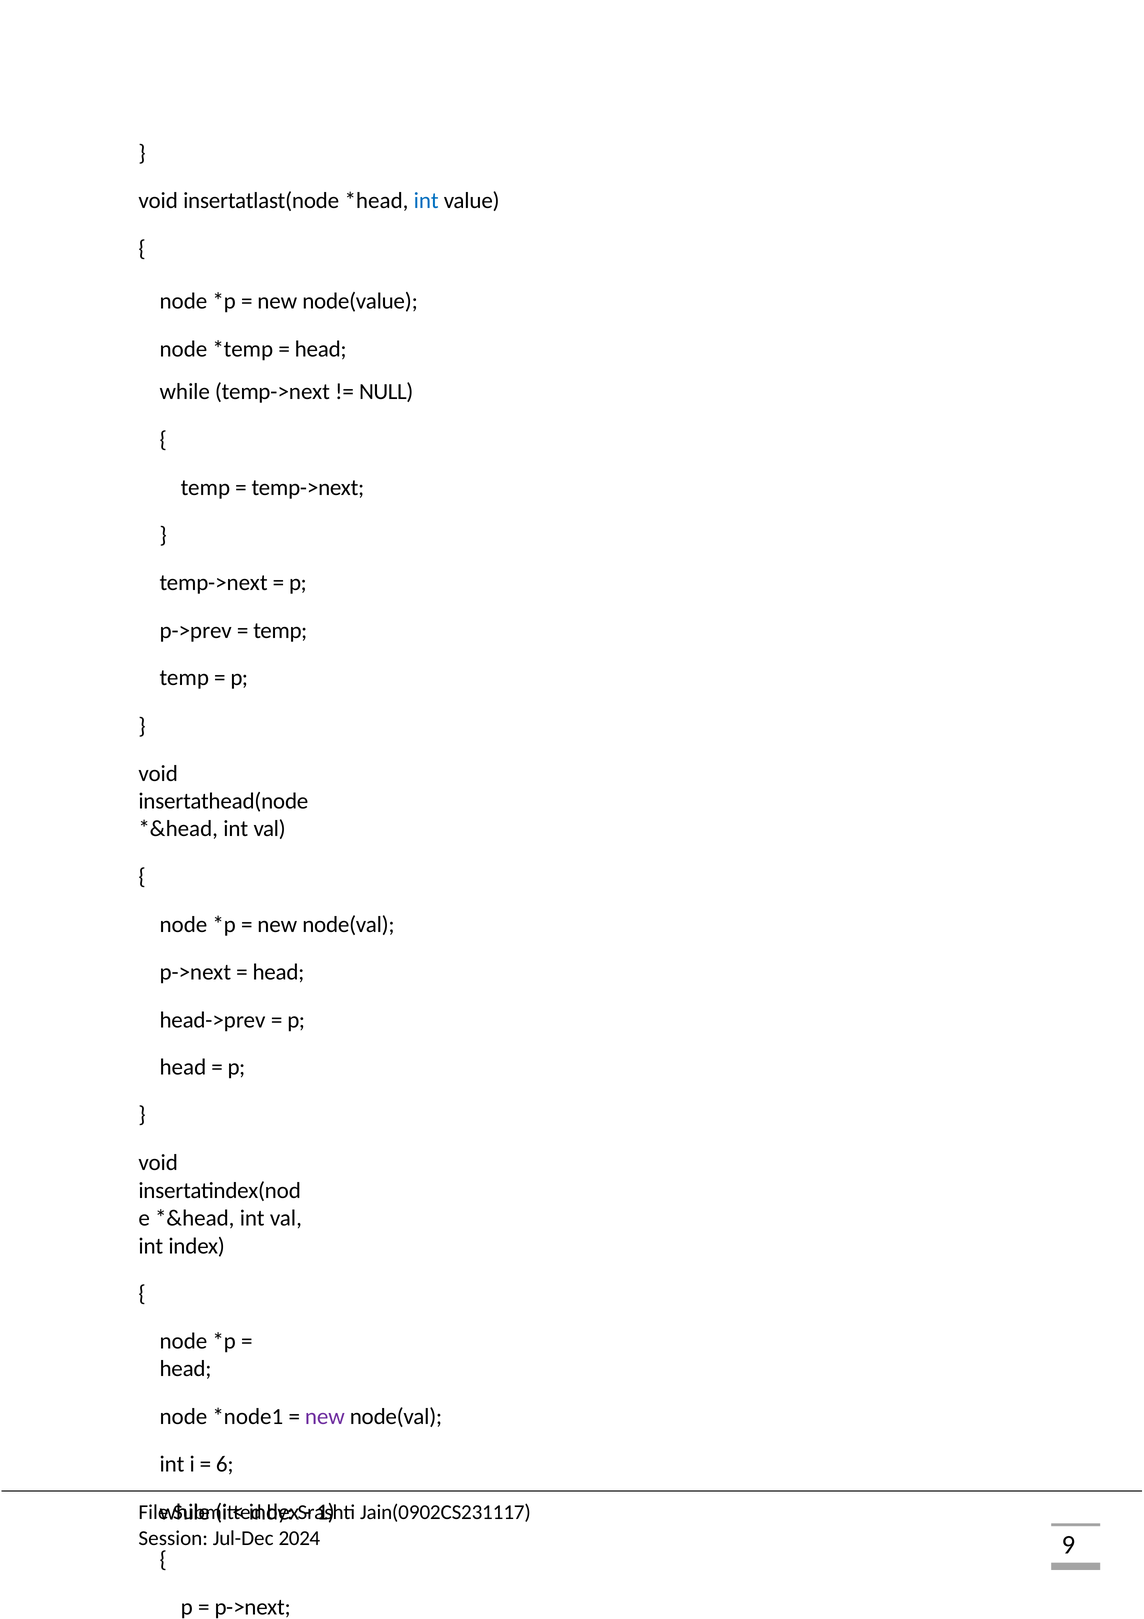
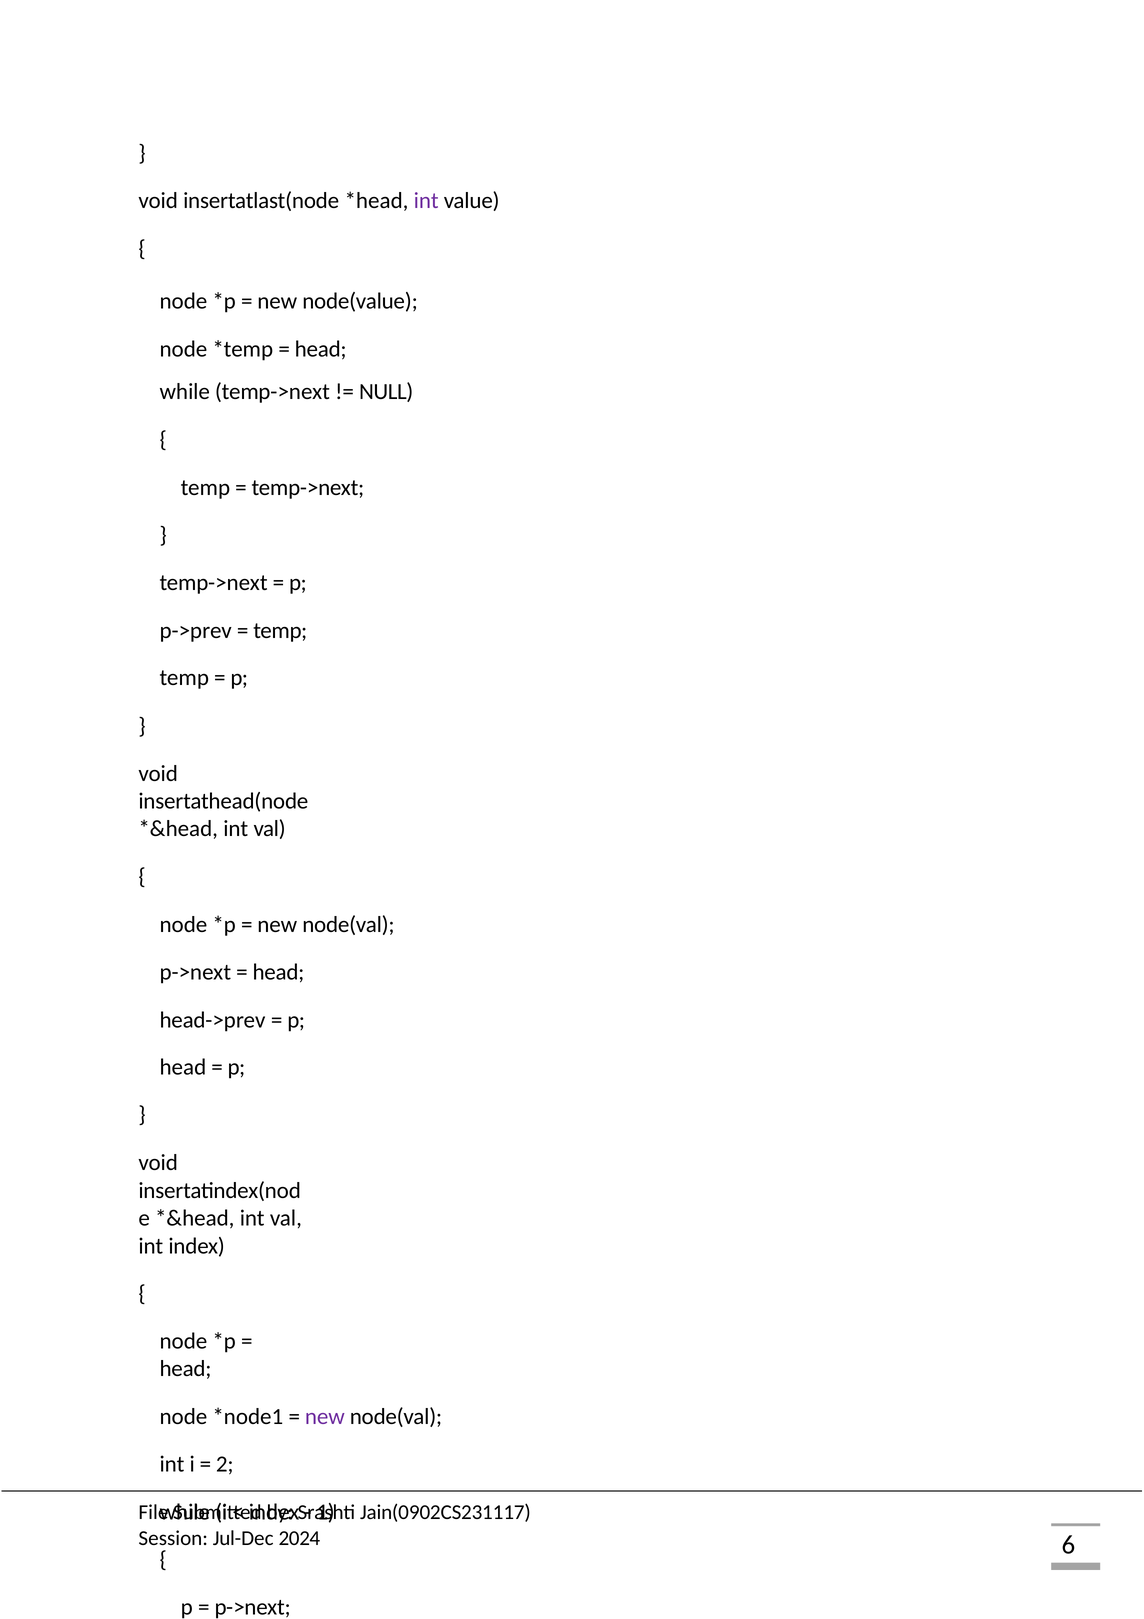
int at (426, 200) colour: blue -> purple
6: 6 -> 2
9: 9 -> 6
